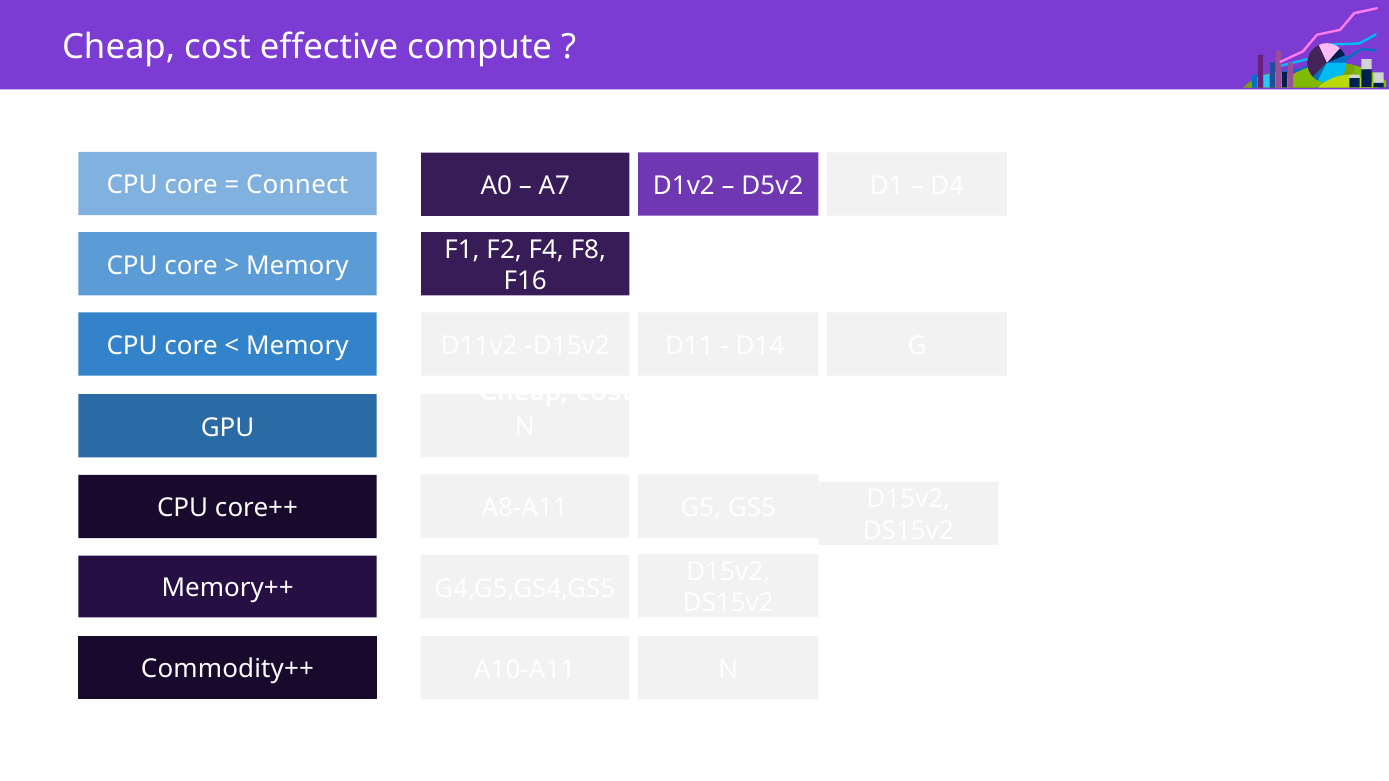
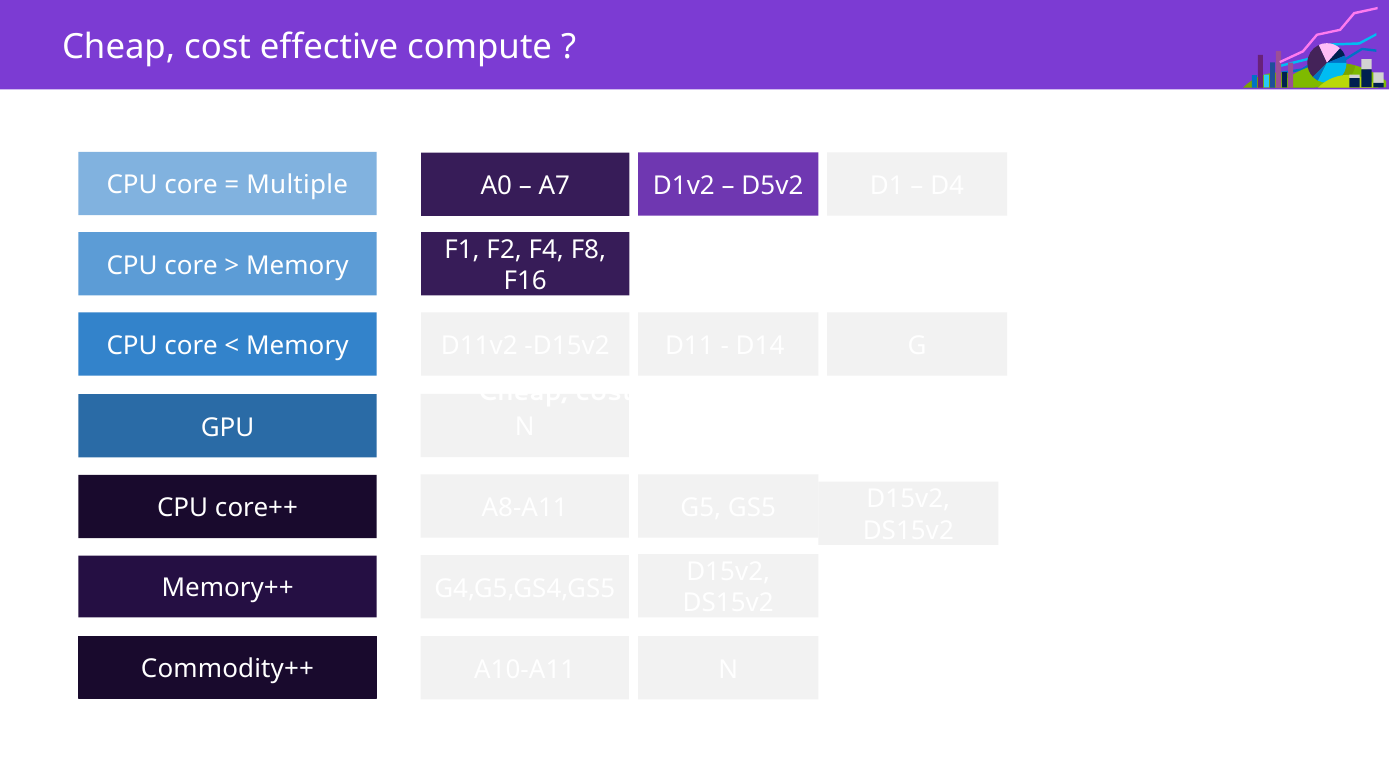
Connect: Connect -> Multiple
